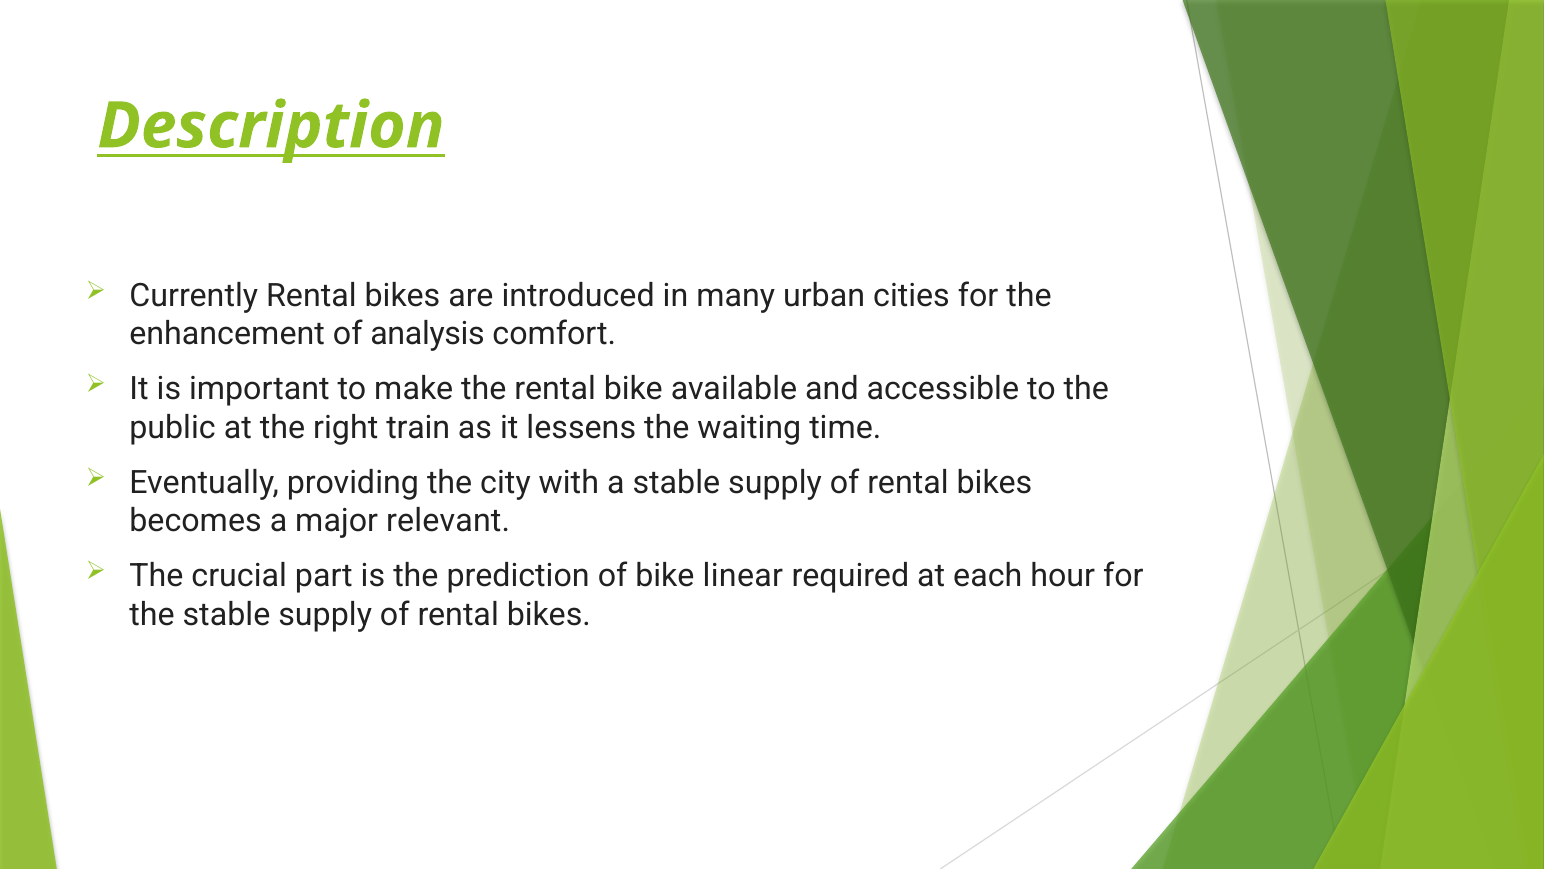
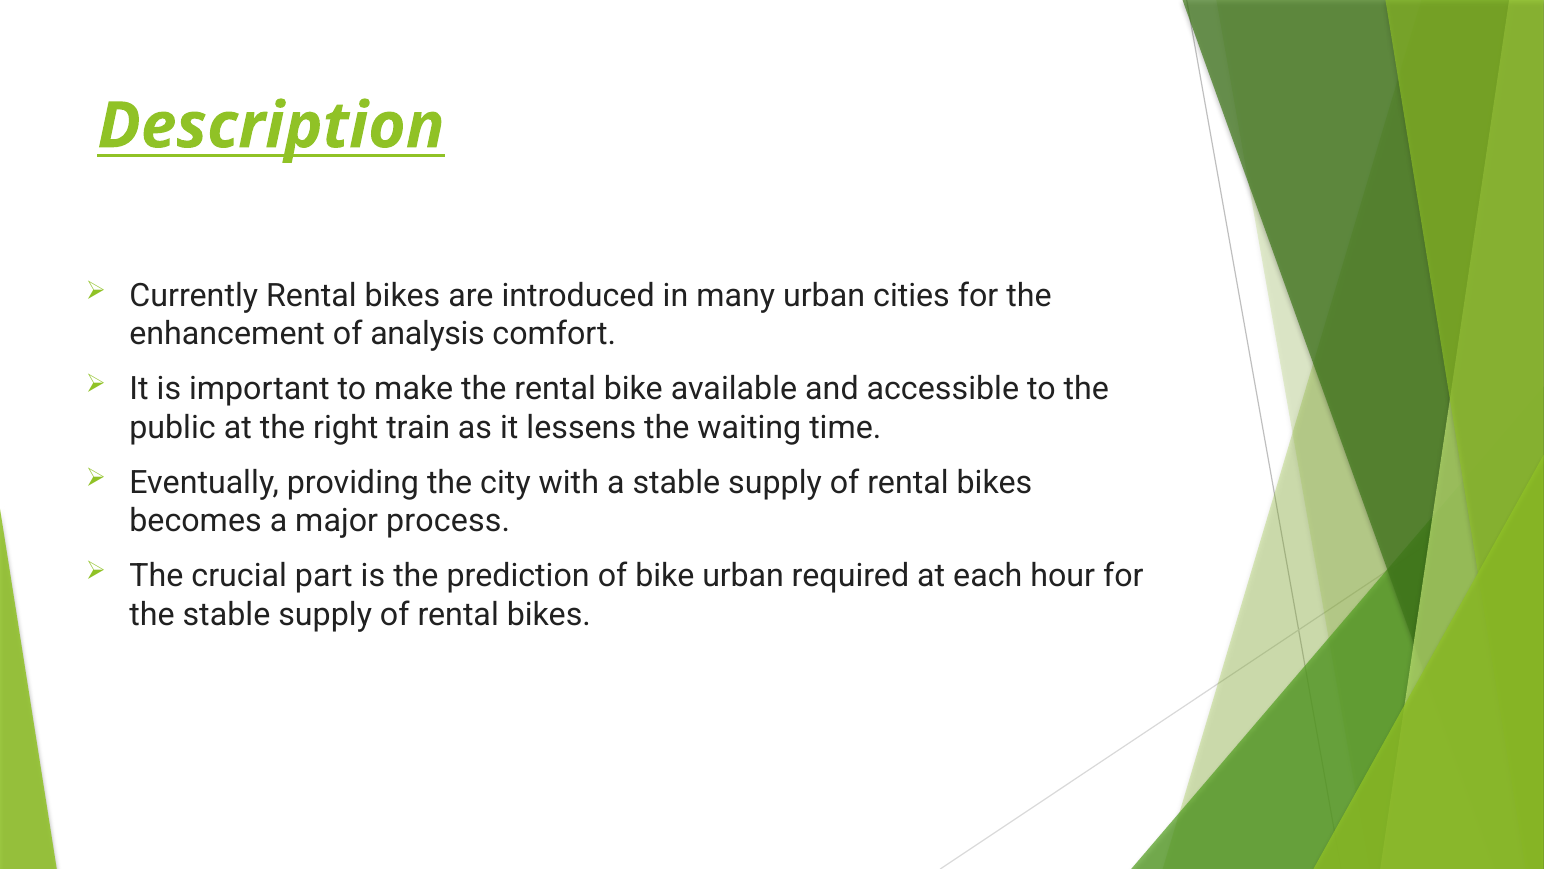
relevant: relevant -> process
bike linear: linear -> urban
